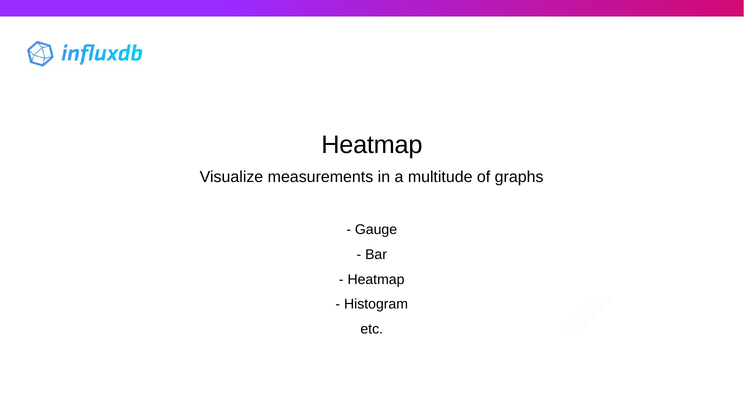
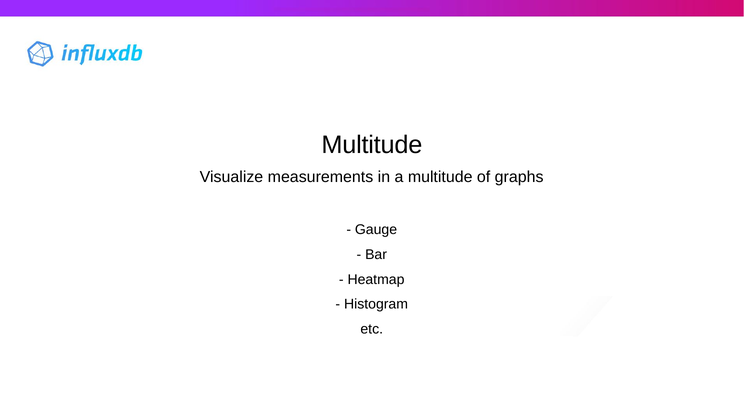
Heatmap at (372, 145): Heatmap -> Multitude
